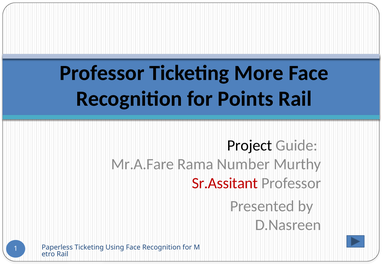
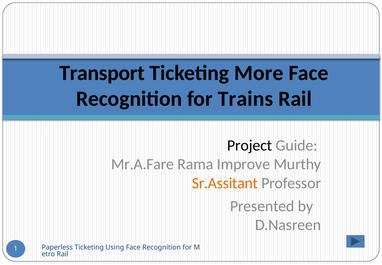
Professor at (102, 73): Professor -> Transport
Points: Points -> Trains
Number: Number -> Improve
Sr.Assitant colour: red -> orange
